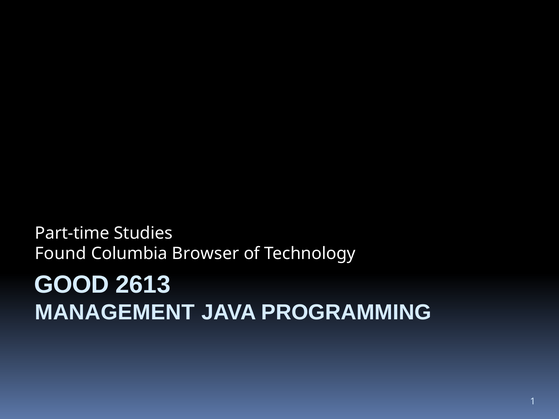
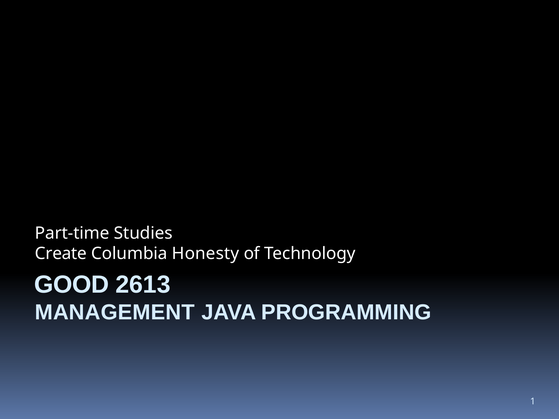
Found: Found -> Create
Browser: Browser -> Honesty
